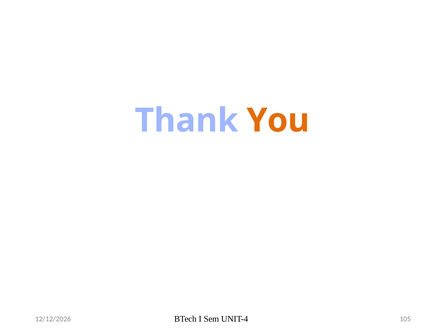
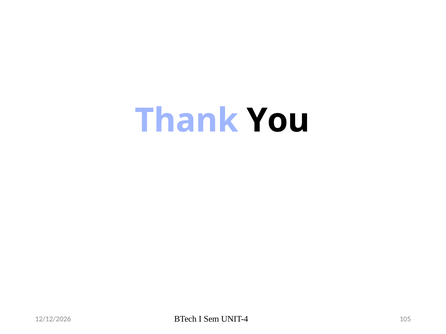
You colour: orange -> black
